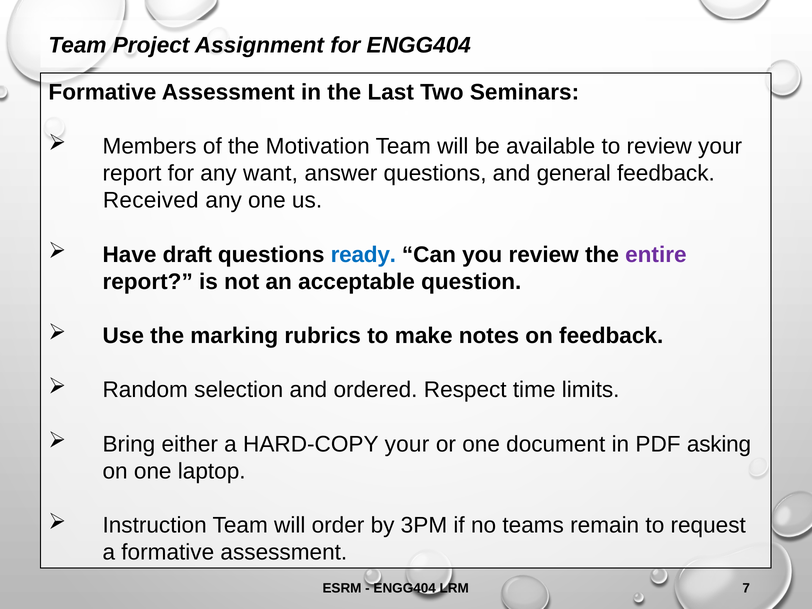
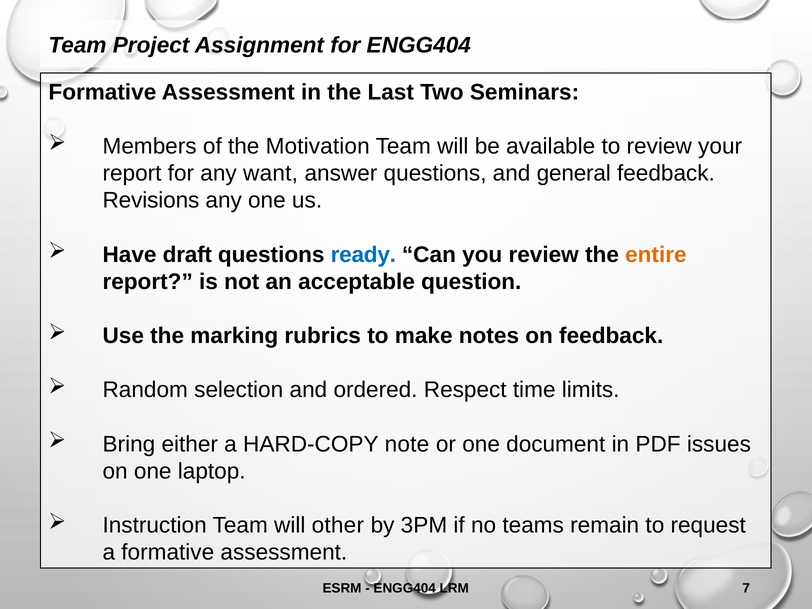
Received: Received -> Revisions
entire colour: purple -> orange
HARD-COPY your: your -> note
asking: asking -> issues
order: order -> other
